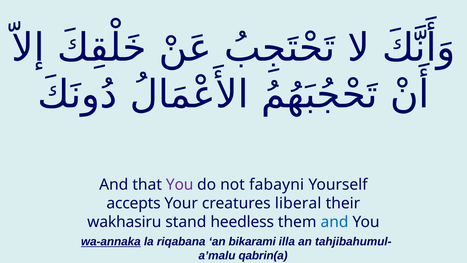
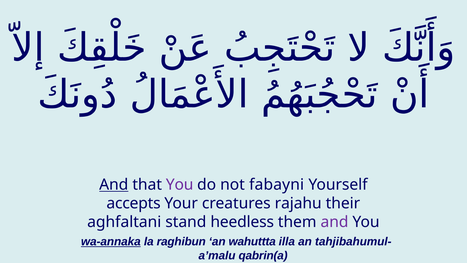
And at (114, 184) underline: none -> present
liberal: liberal -> rajahu
wakhasiru: wakhasiru -> aghfaltani
and at (334, 222) colour: blue -> purple
riqabana: riqabana -> raghibun
bikarami: bikarami -> wahuttta
